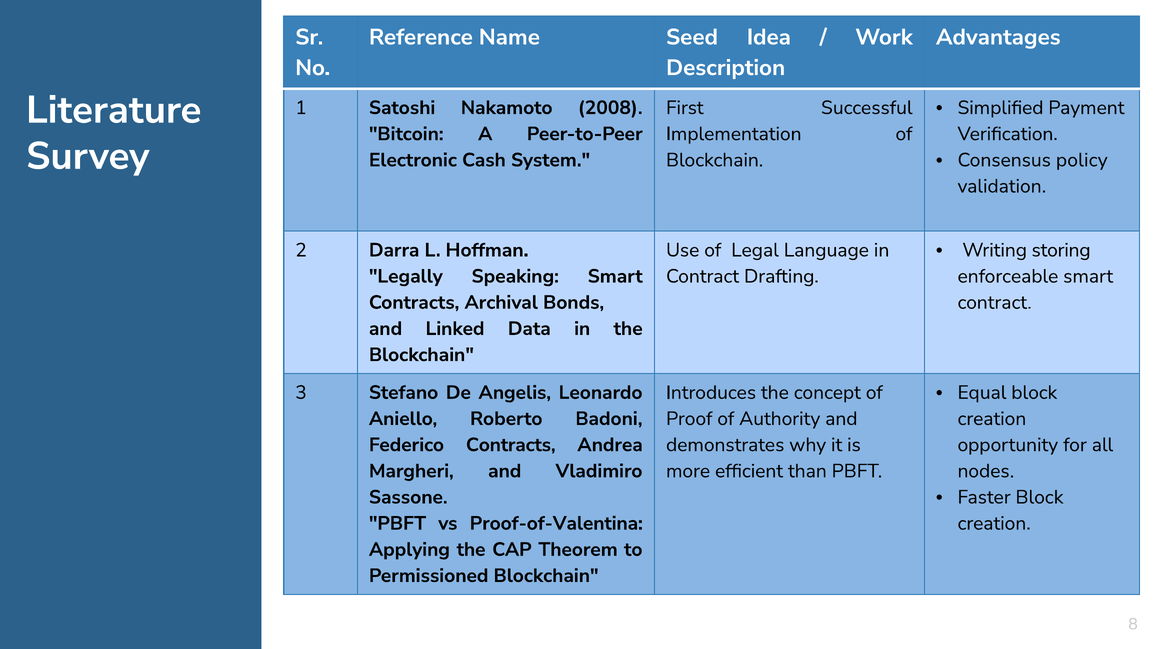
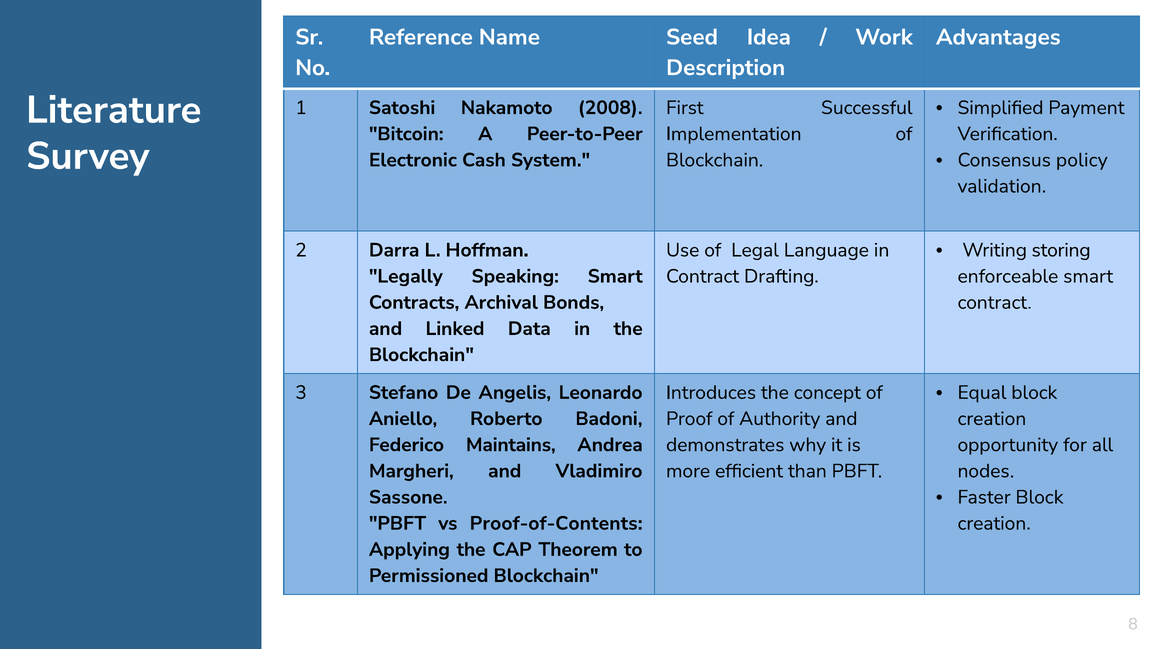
Federico Contracts: Contracts -> Maintains
Proof-of-Valentina: Proof-of-Valentina -> Proof-of-Contents
